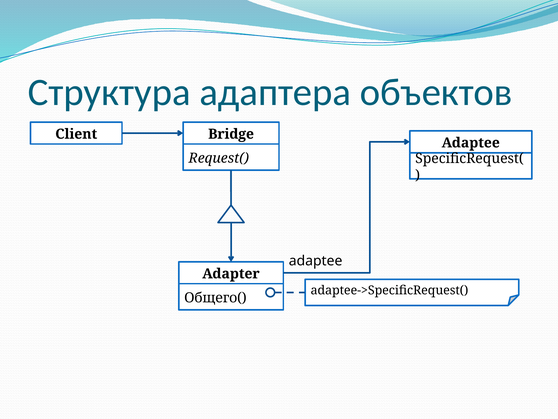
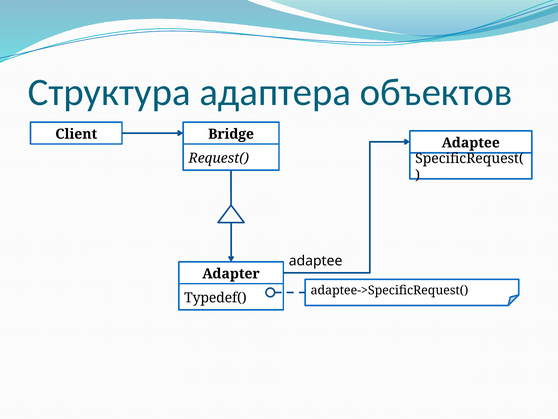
Общего(: Общего( -> Typedef(
